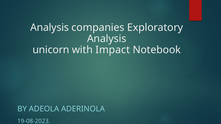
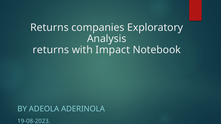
Analysis at (50, 28): Analysis -> Returns
unicorn at (51, 50): unicorn -> returns
